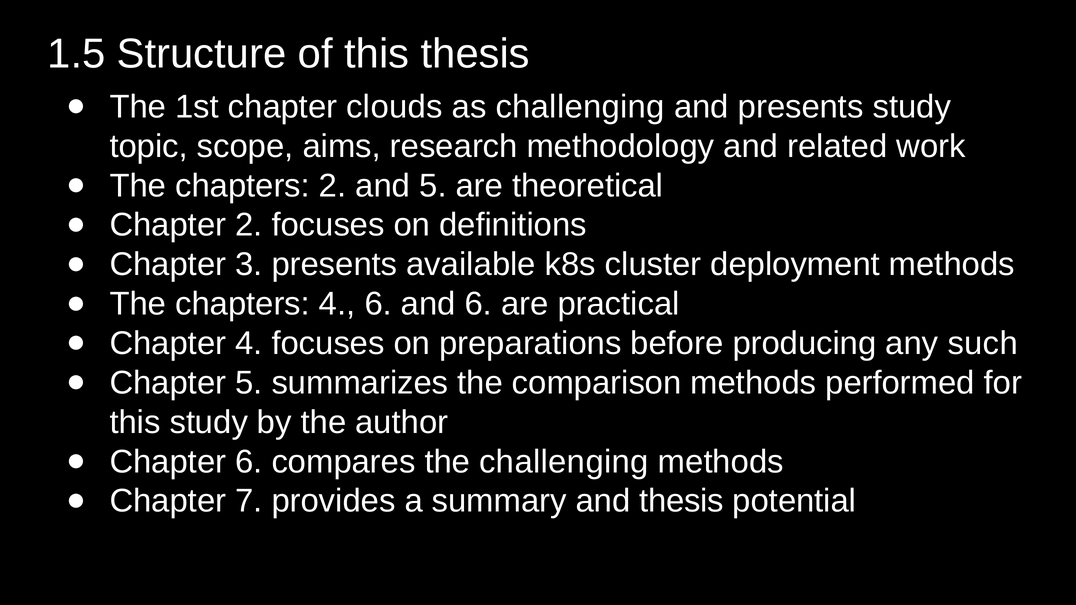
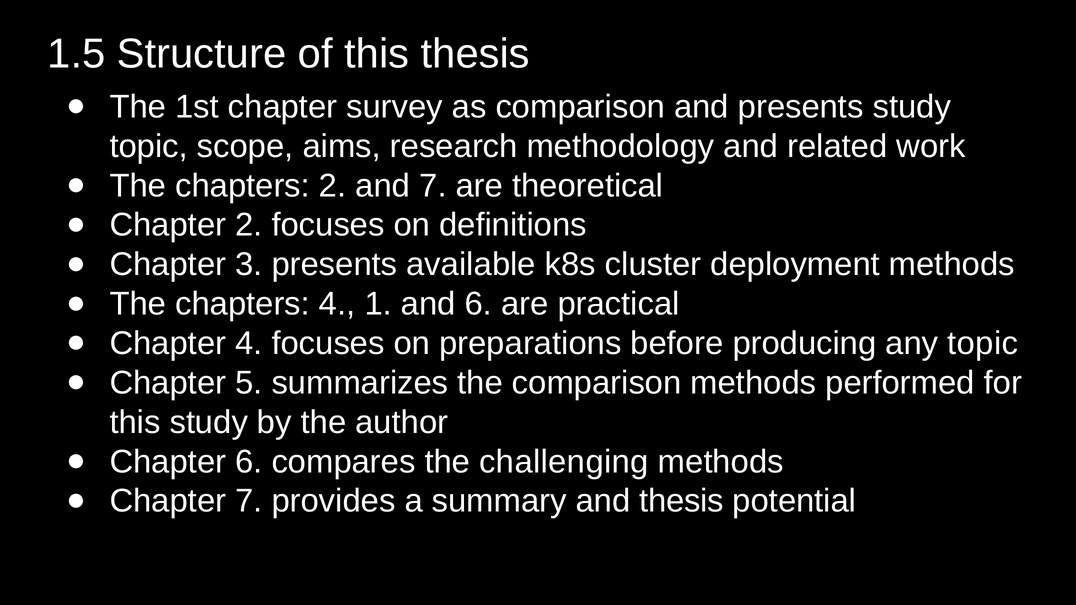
clouds: clouds -> survey
as challenging: challenging -> comparison
and 5: 5 -> 7
4 6: 6 -> 1
any such: such -> topic
